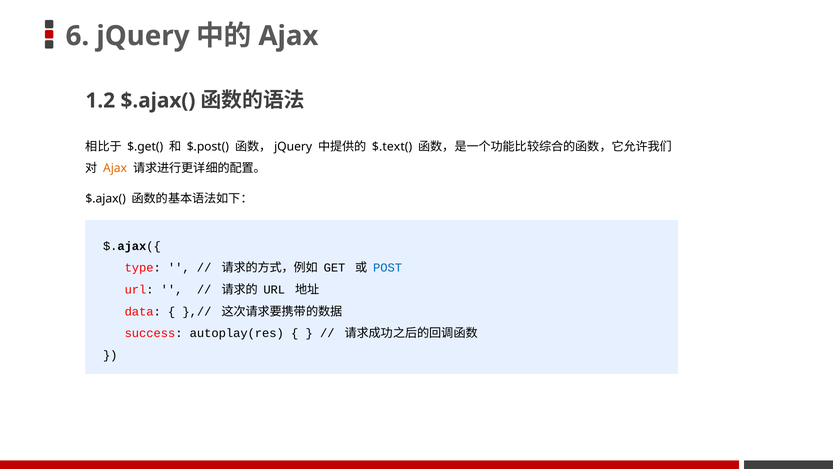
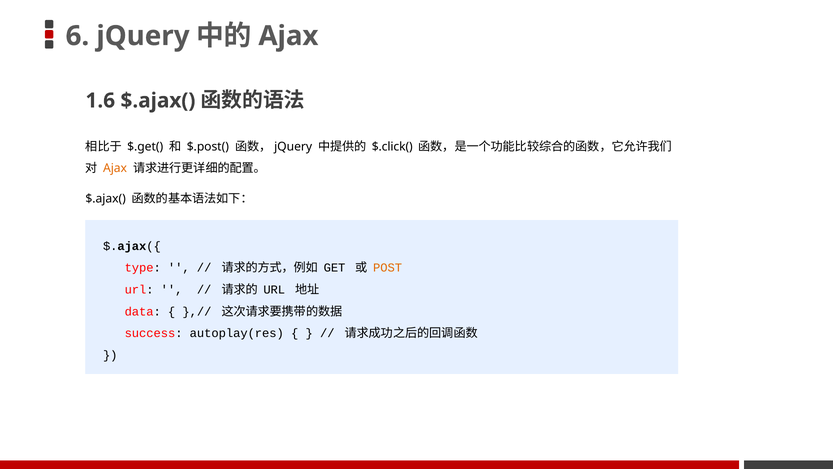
1.2: 1.2 -> 1.6
$.text(: $.text( -> $.click(
POST colour: blue -> orange
